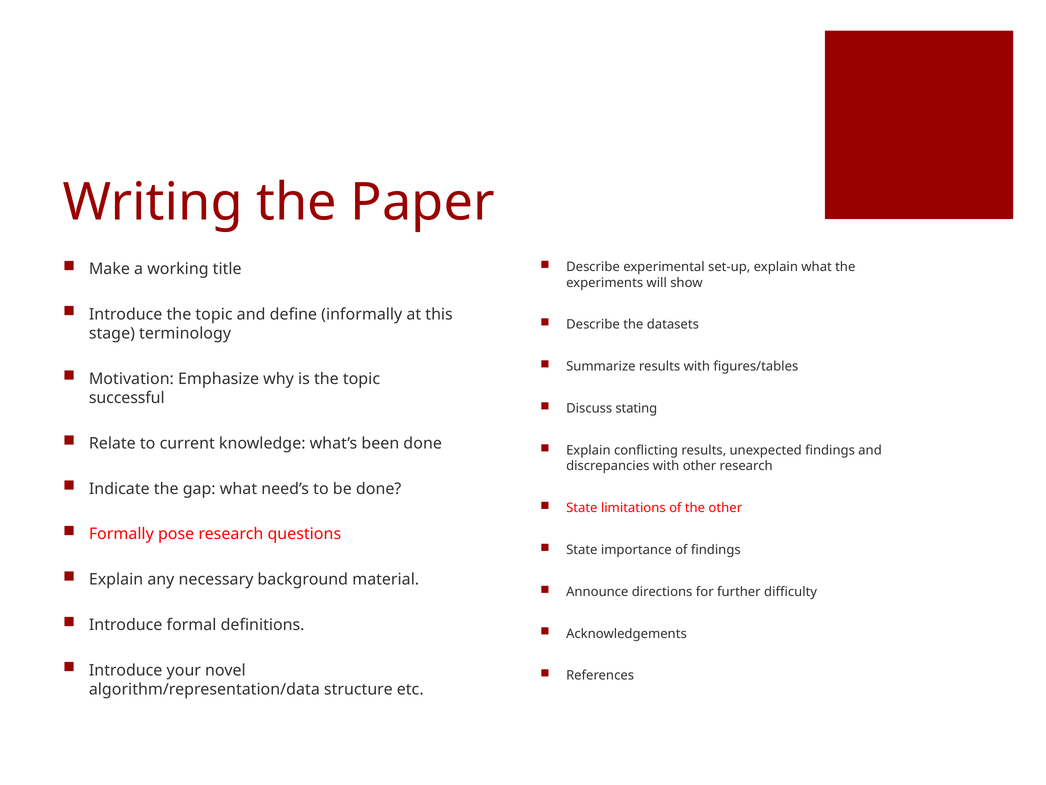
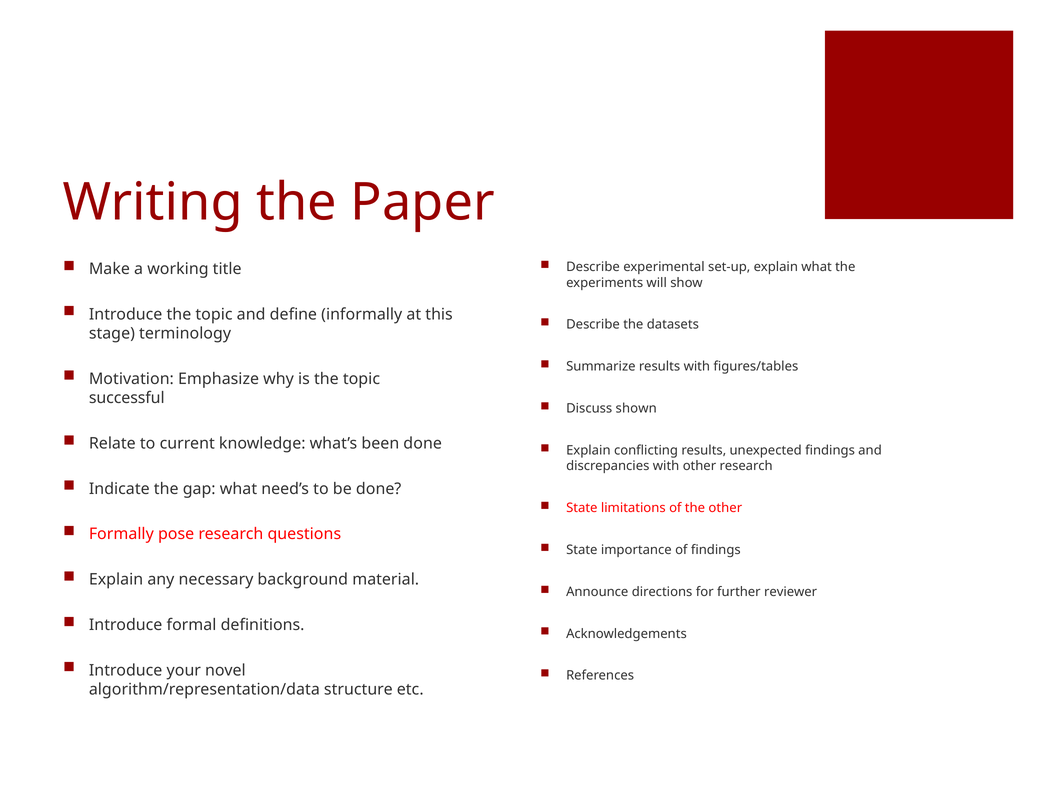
stating: stating -> shown
difficulty: difficulty -> reviewer
